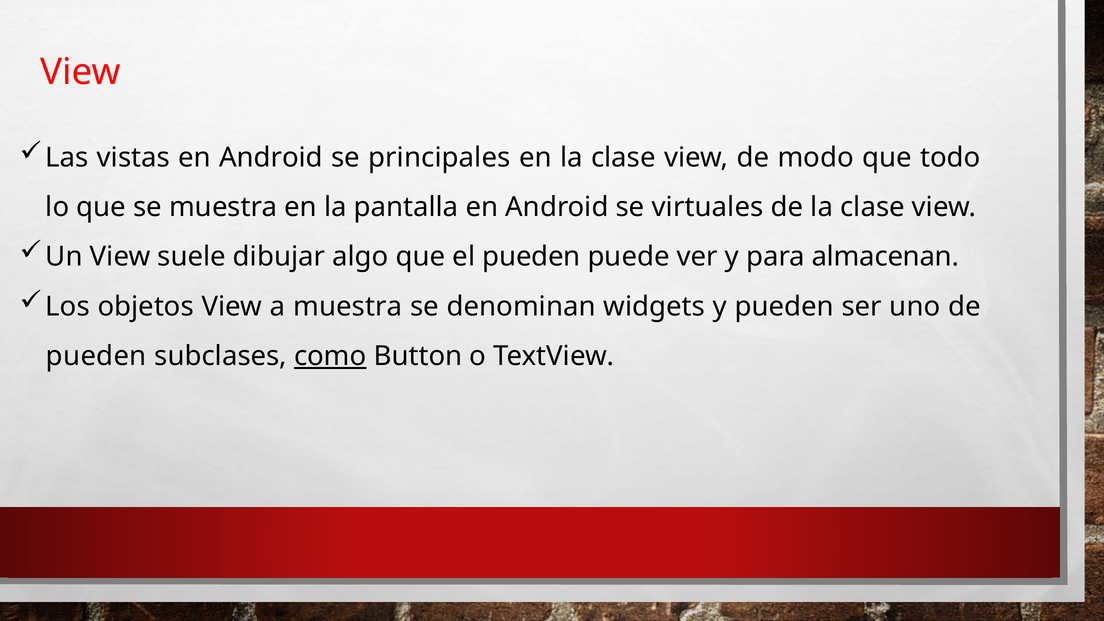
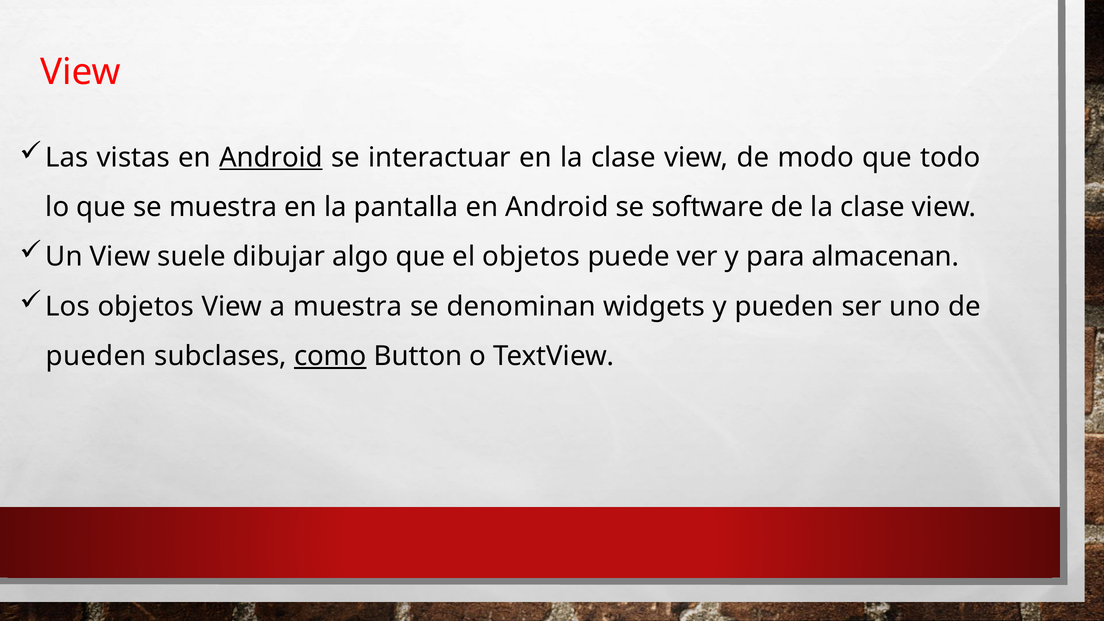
Android at (271, 157) underline: none -> present
principales: principales -> interactuar
virtuales: virtuales -> software
el pueden: pueden -> objetos
